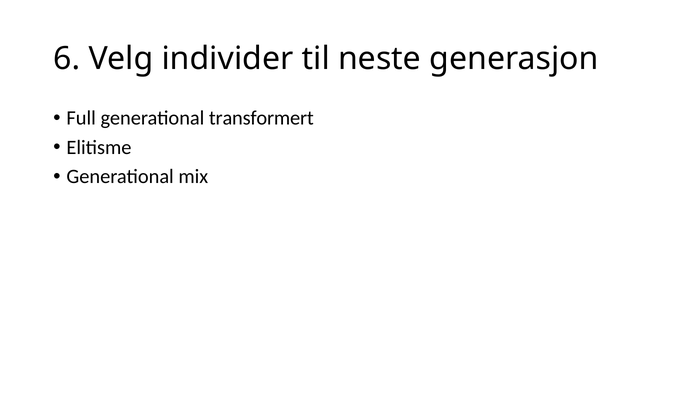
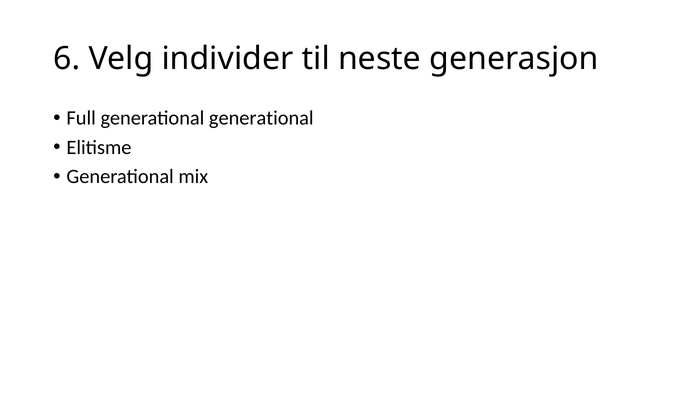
generational transformert: transformert -> generational
